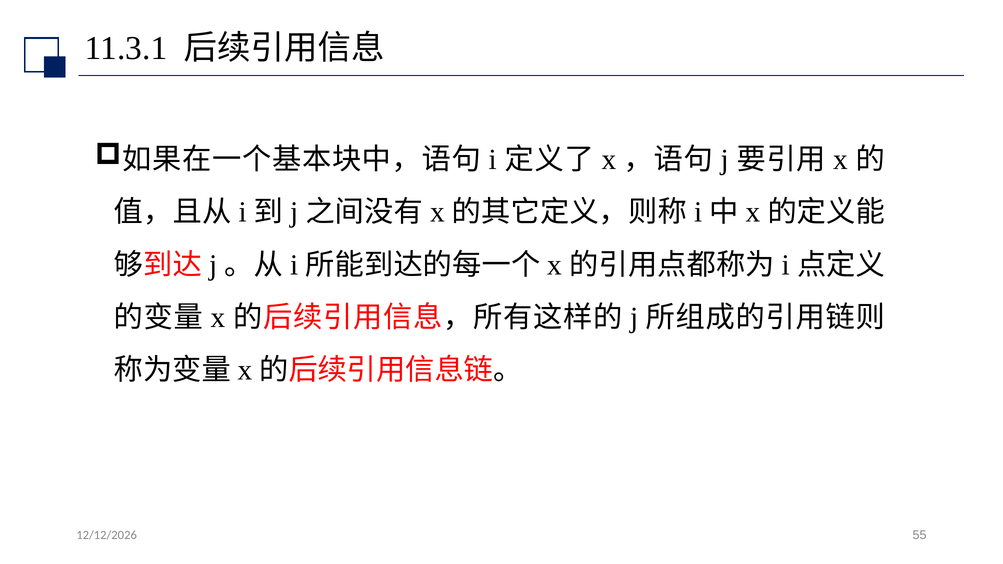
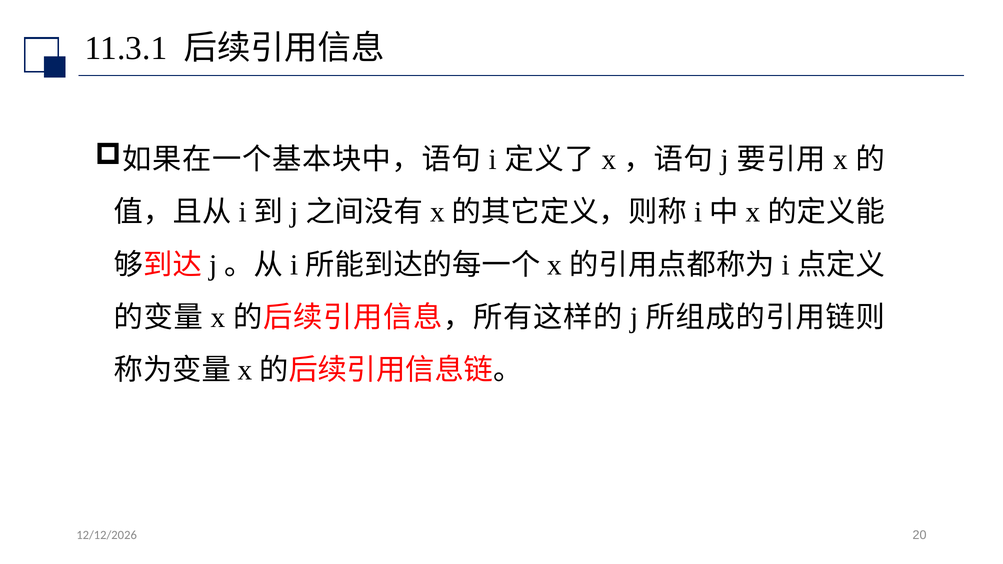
55: 55 -> 20
